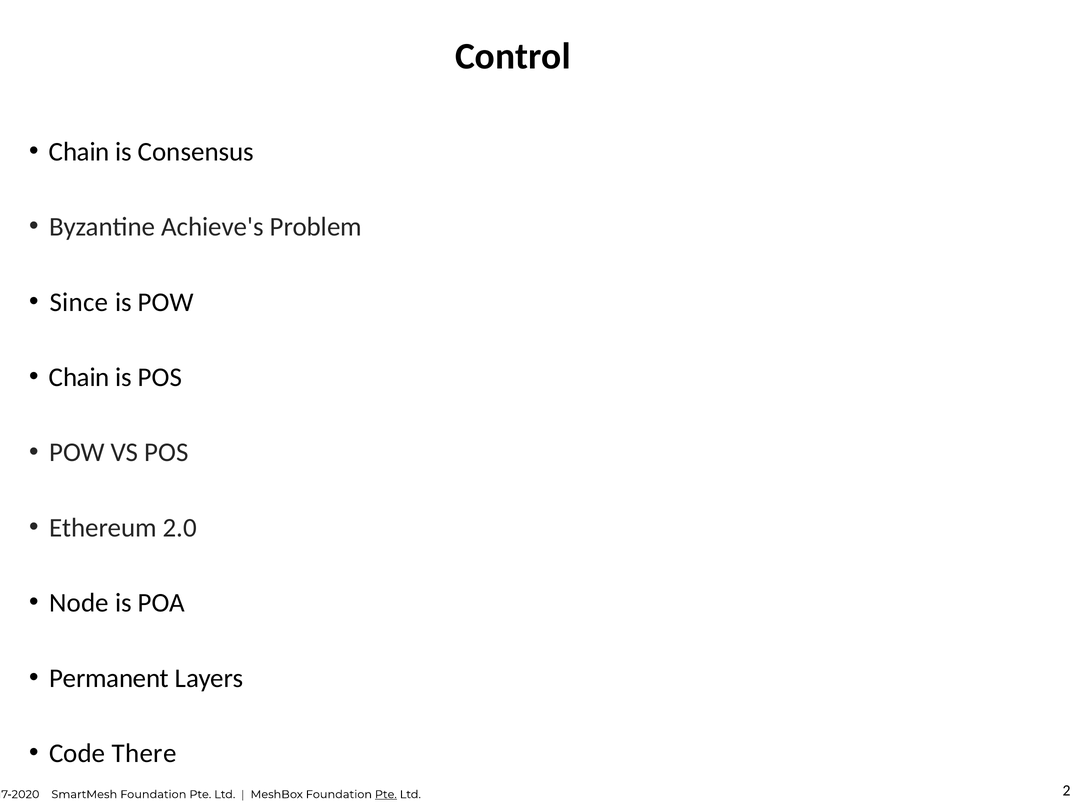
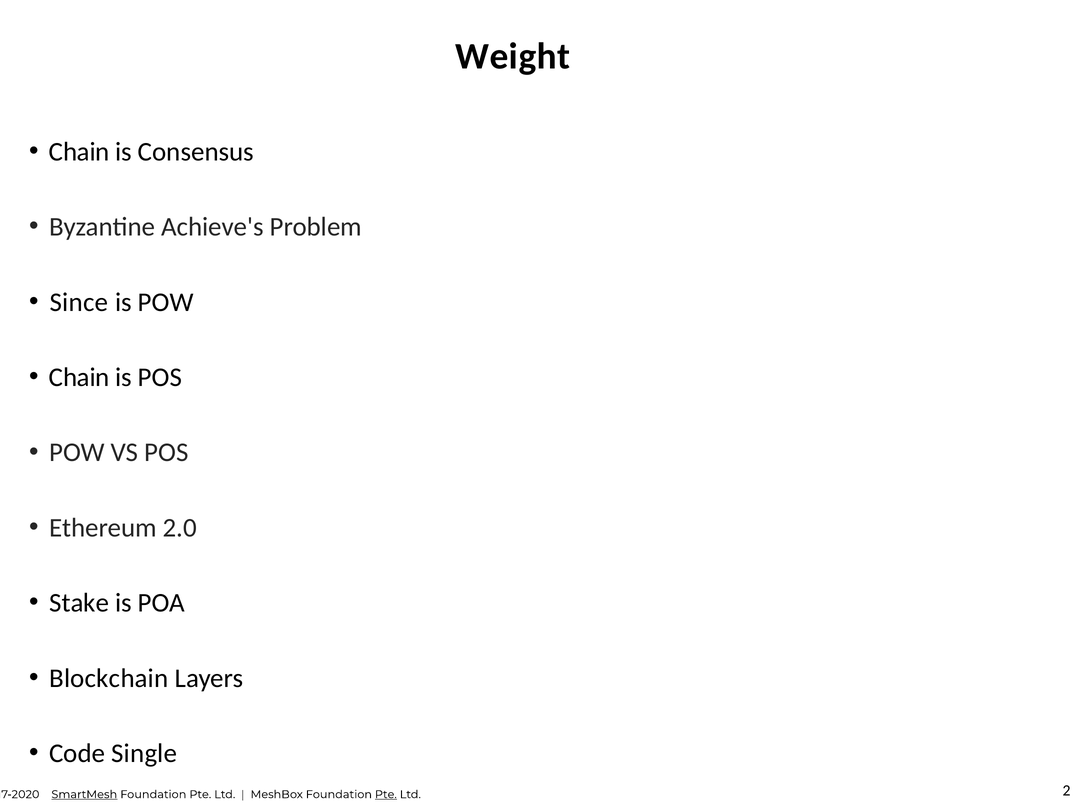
Control: Control -> Weight
Node: Node -> Stake
Permanent: Permanent -> Blockchain
There: There -> Single
SmartMesh underline: none -> present
